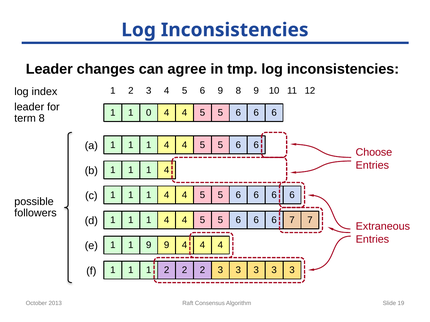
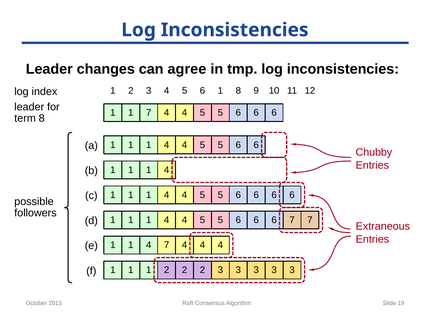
5 6 9: 9 -> 1
0 at (149, 113): 0 -> 7
Choose: Choose -> Chubby
9 at (149, 245): 9 -> 4
9 at (167, 245): 9 -> 7
